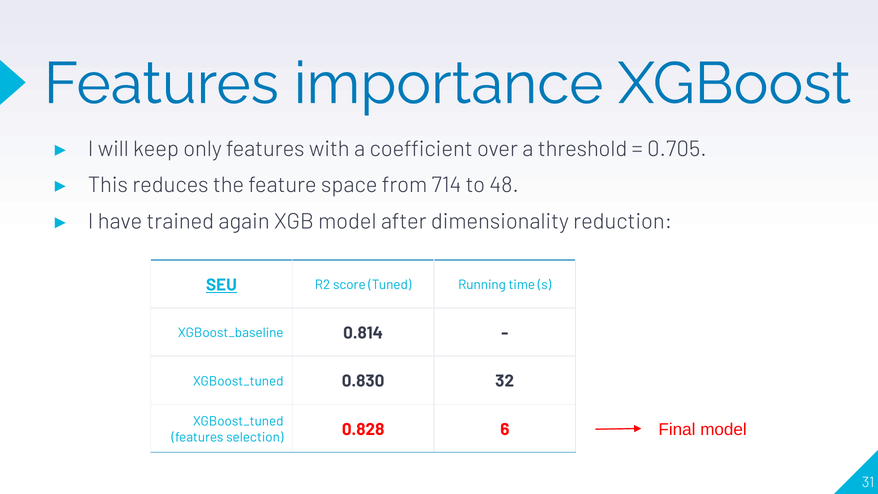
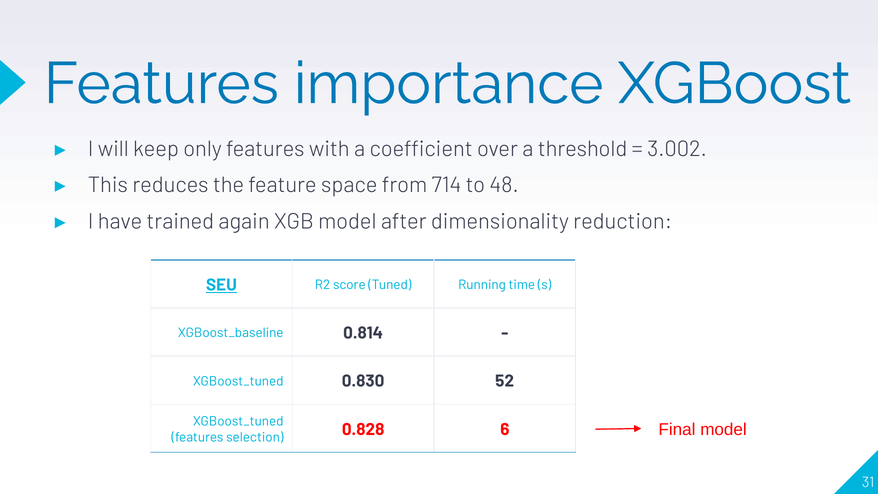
0.705: 0.705 -> 3.002
32: 32 -> 52
